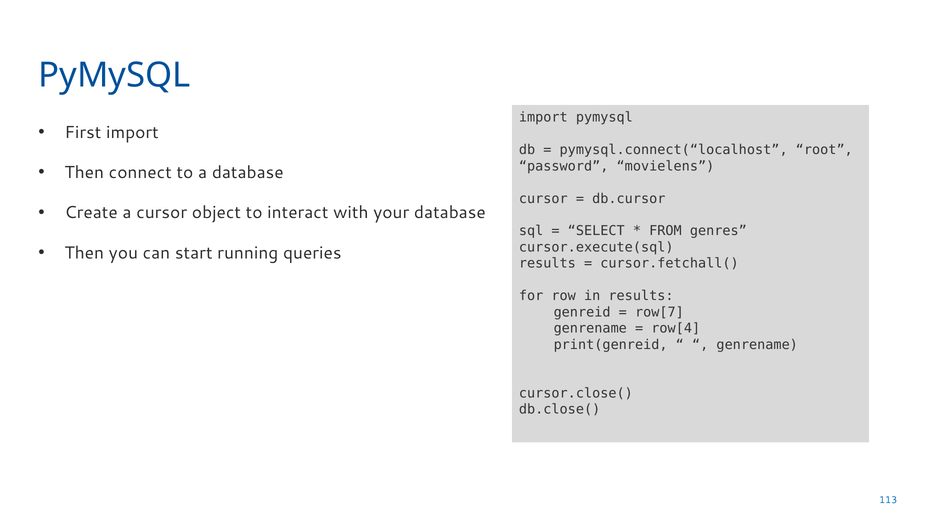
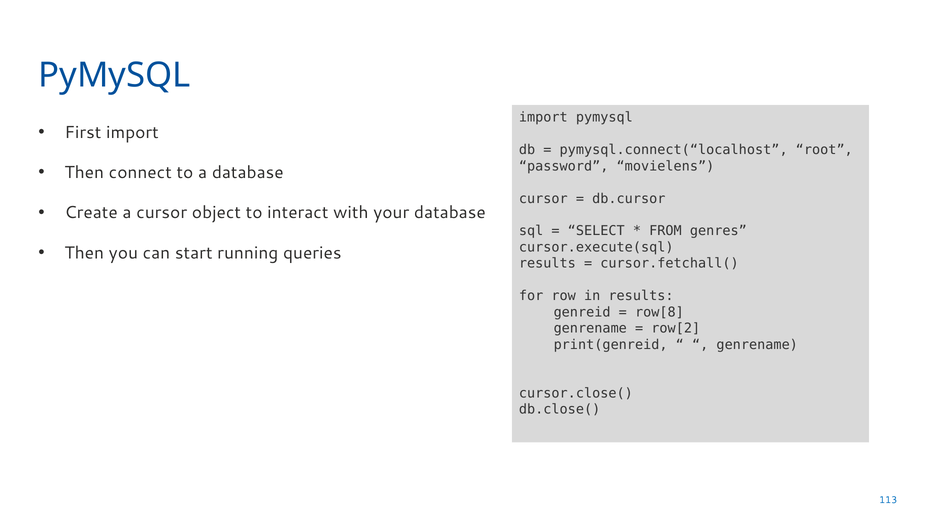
row[7: row[7 -> row[8
row[4: row[4 -> row[2
